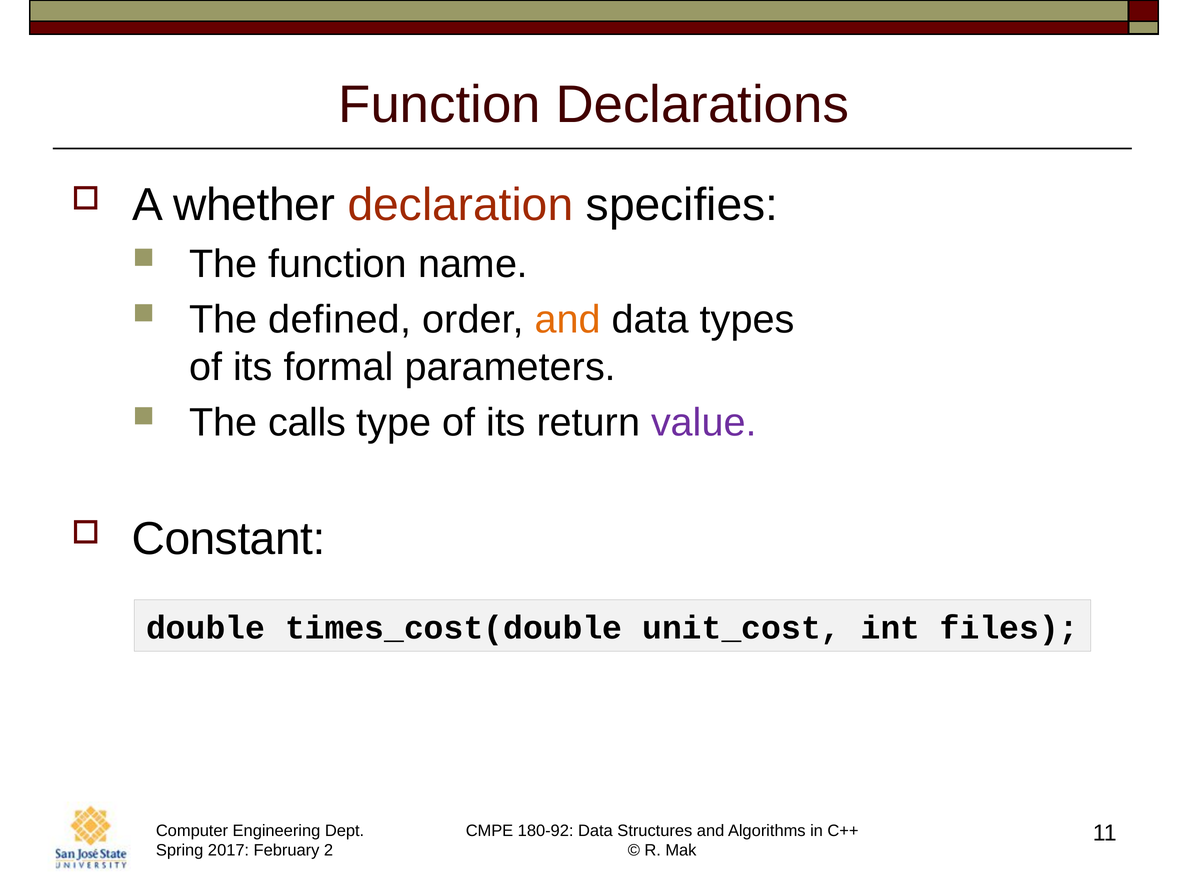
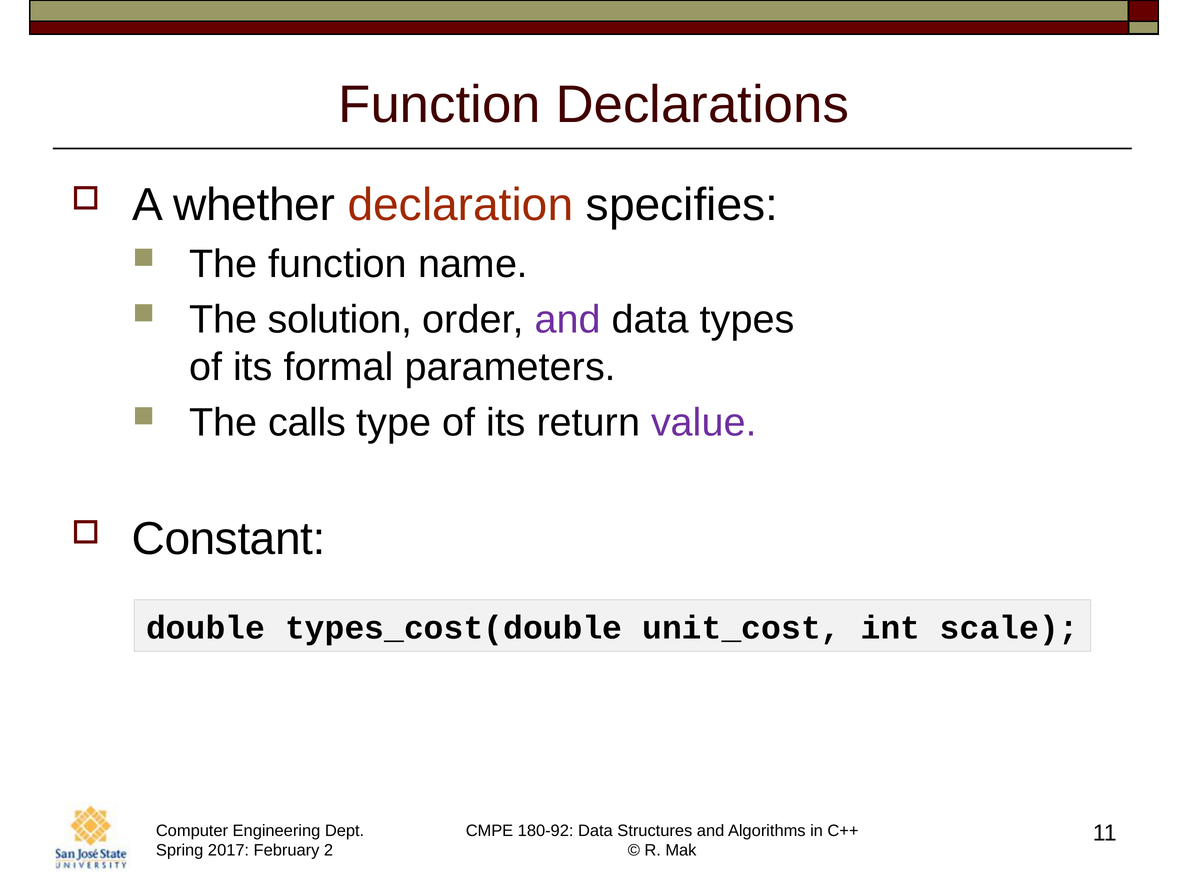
defined: defined -> solution
and at (568, 320) colour: orange -> purple
times_cost(double: times_cost(double -> types_cost(double
files: files -> scale
